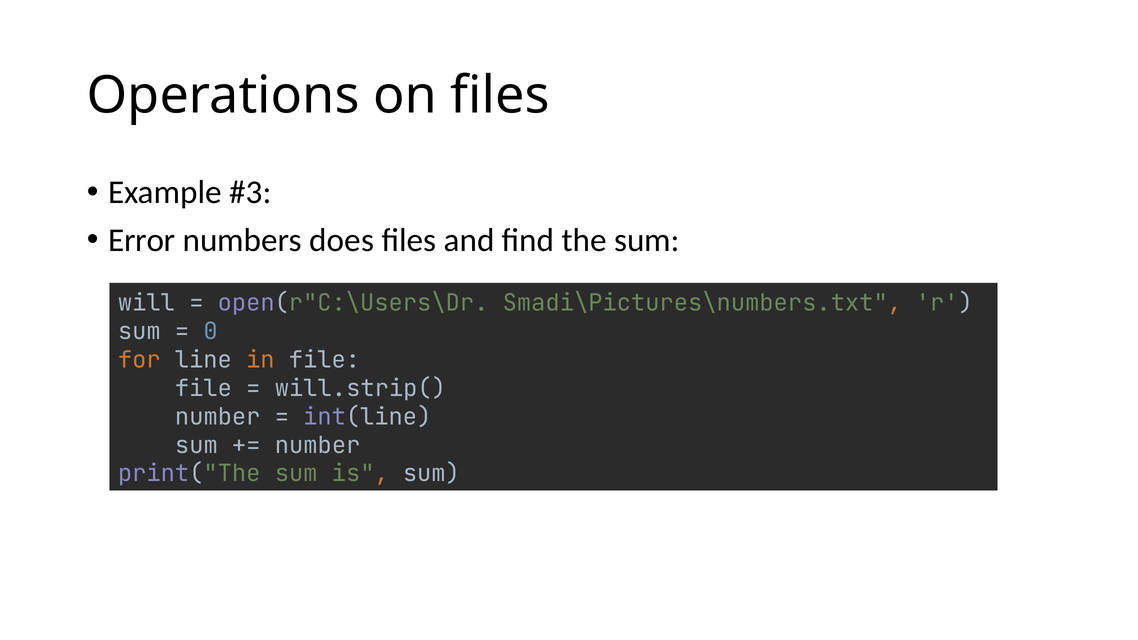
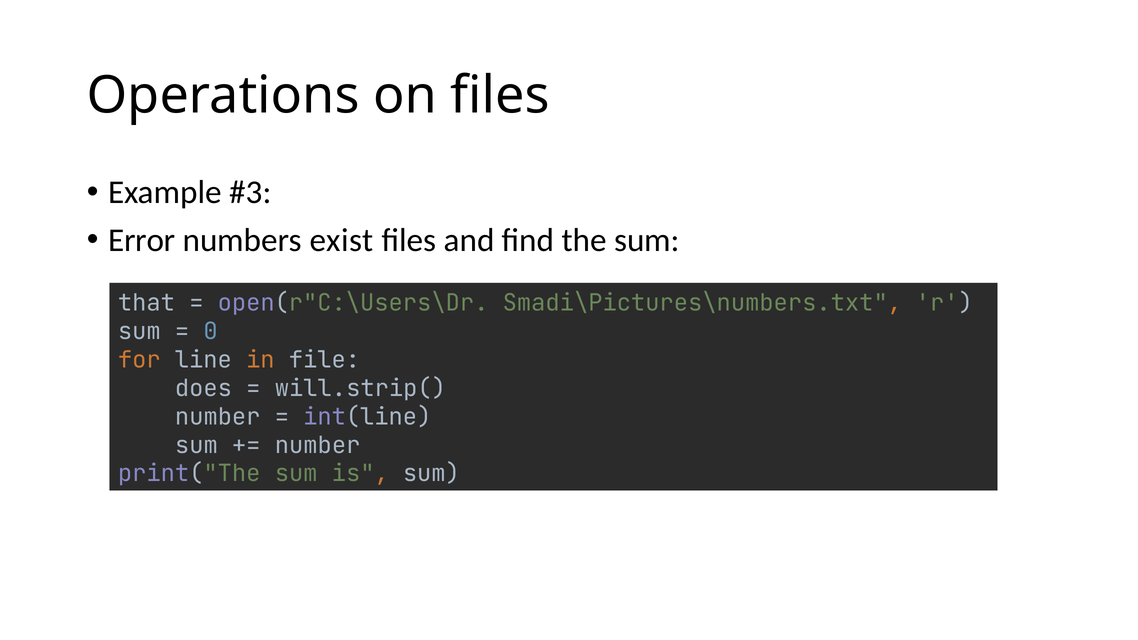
does: does -> exist
will: will -> that
file at (203, 388): file -> does
